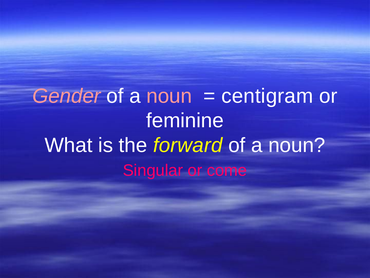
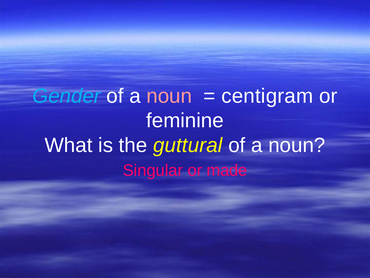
Gender colour: pink -> light blue
forward: forward -> guttural
come: come -> made
